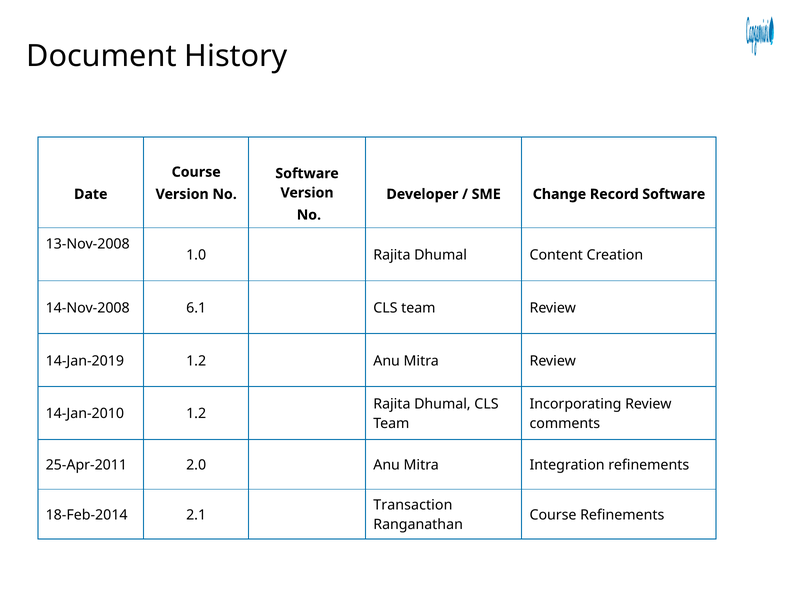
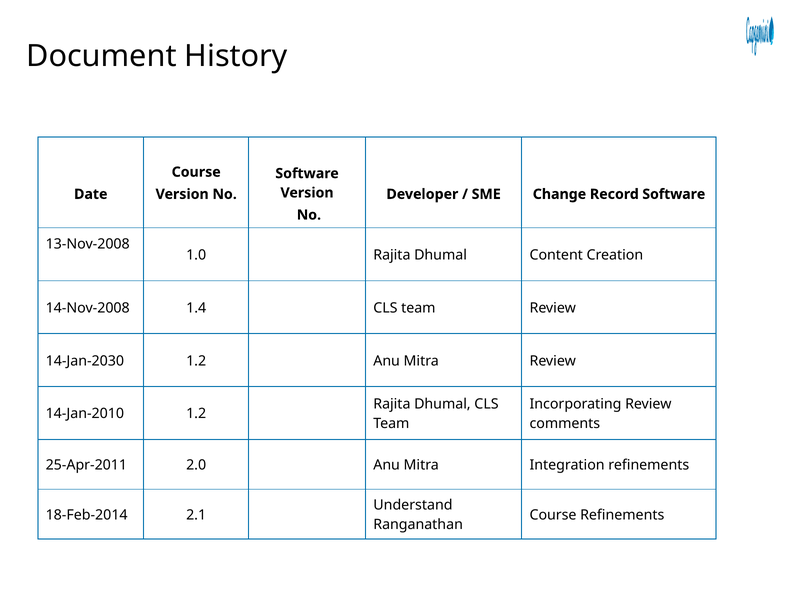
6.1: 6.1 -> 1.4
14-Jan-2019: 14-Jan-2019 -> 14-Jan-2030
Transaction: Transaction -> Understand
